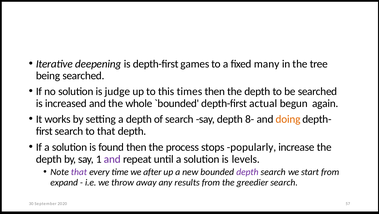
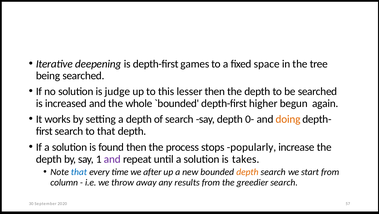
many: many -> space
times: times -> lesser
actual: actual -> higher
8-: 8- -> 0-
levels: levels -> takes
that at (79, 172) colour: purple -> blue
depth at (247, 172) colour: purple -> orange
expand: expand -> column
